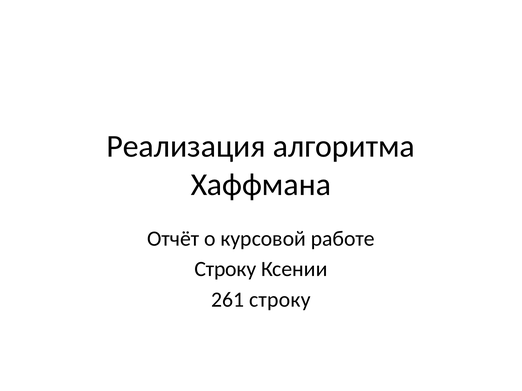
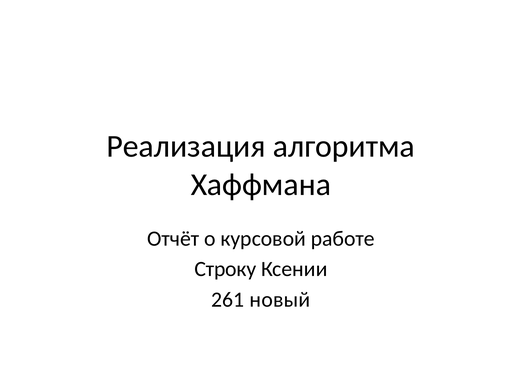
261 строку: строку -> новый
